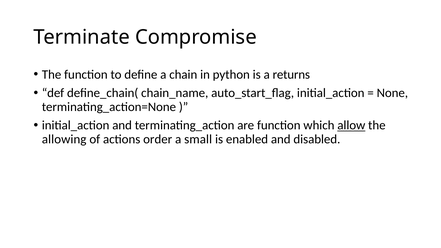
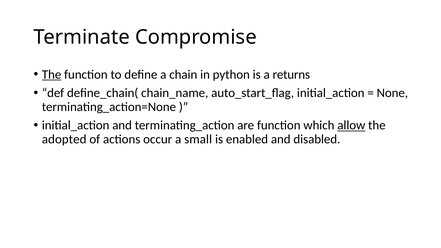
The at (52, 75) underline: none -> present
allowing: allowing -> adopted
order: order -> occur
